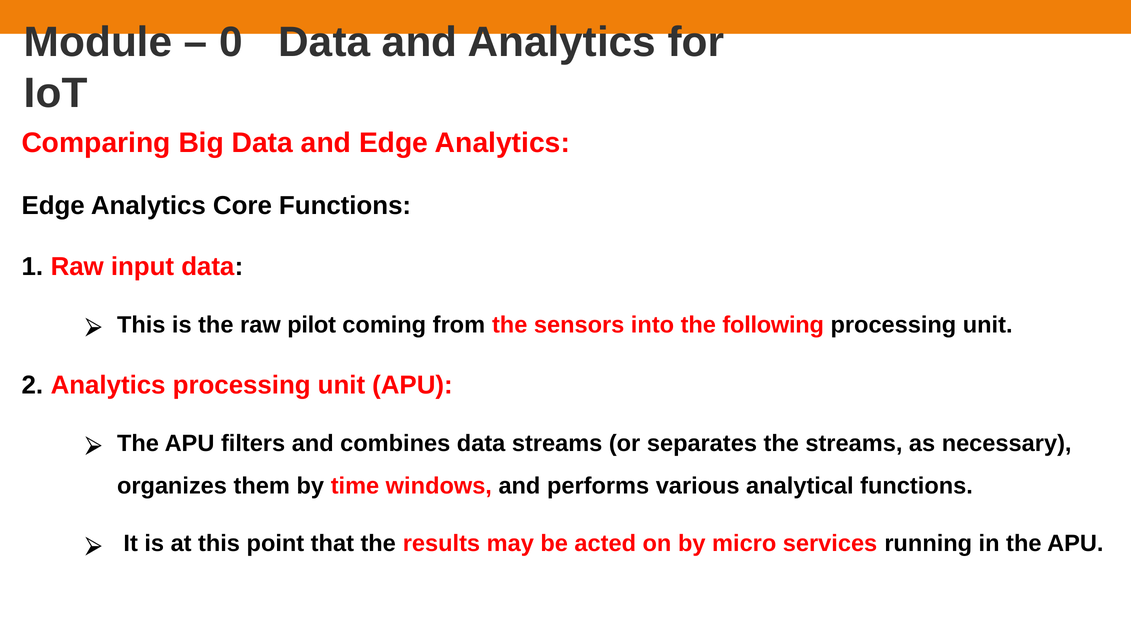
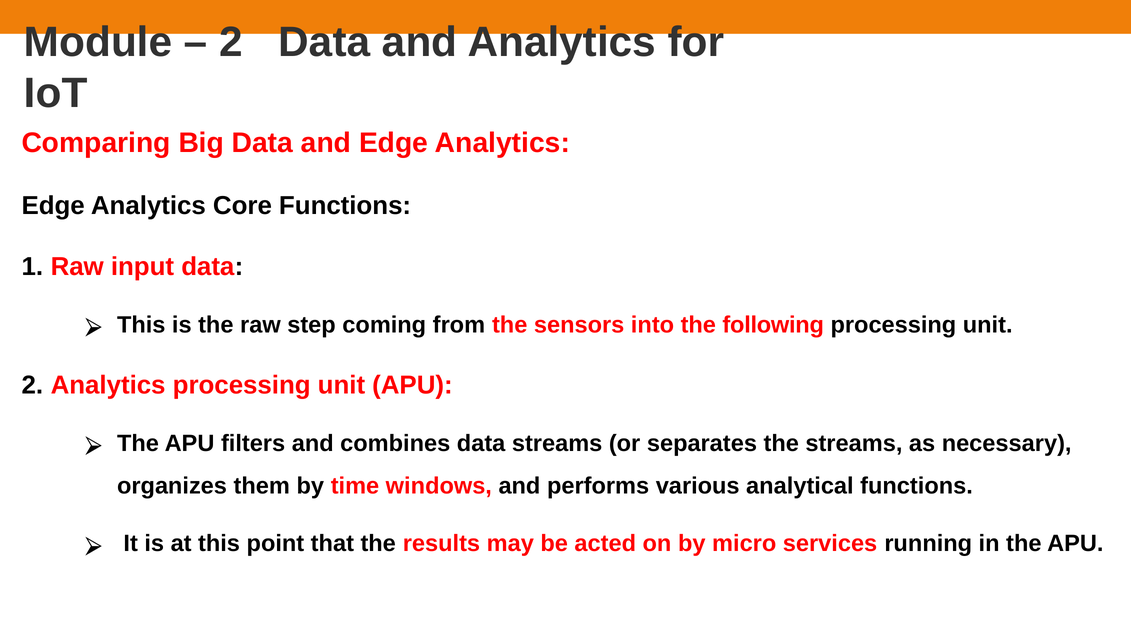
0 at (231, 42): 0 -> 2
pilot: pilot -> step
